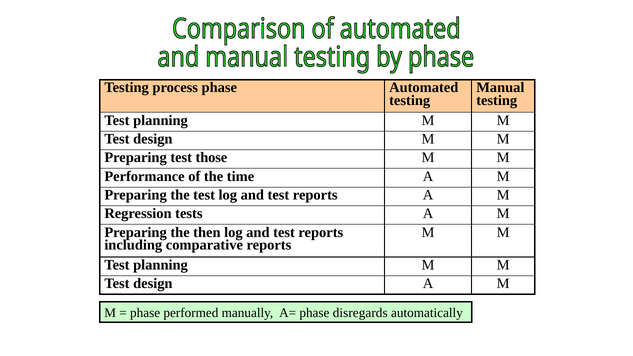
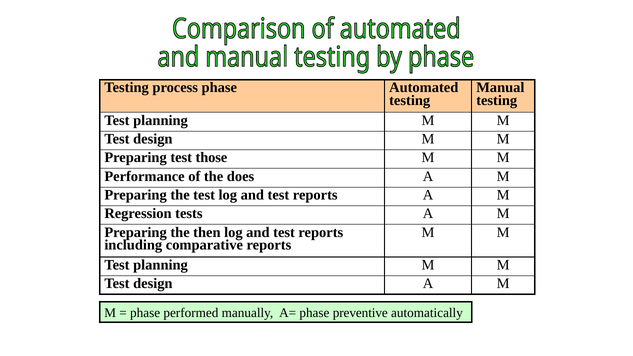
time: time -> does
disregards: disregards -> preventive
